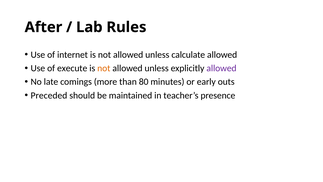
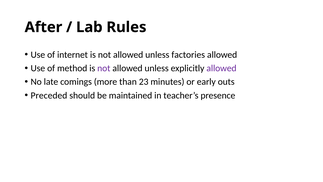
calculate: calculate -> factories
execute: execute -> method
not at (104, 68) colour: orange -> purple
80: 80 -> 23
